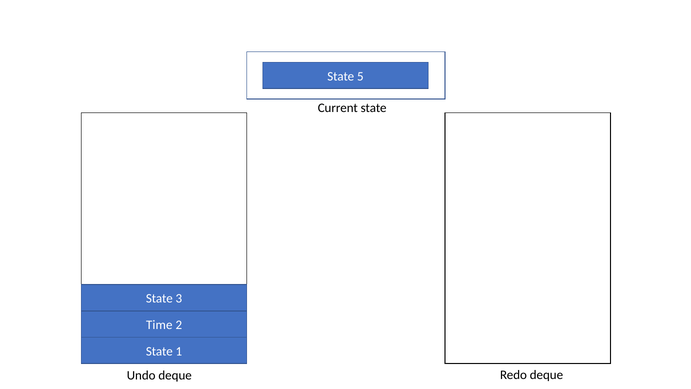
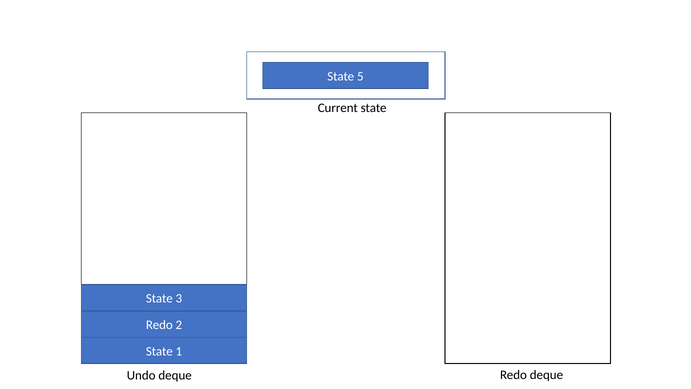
Time at (159, 325): Time -> Redo
